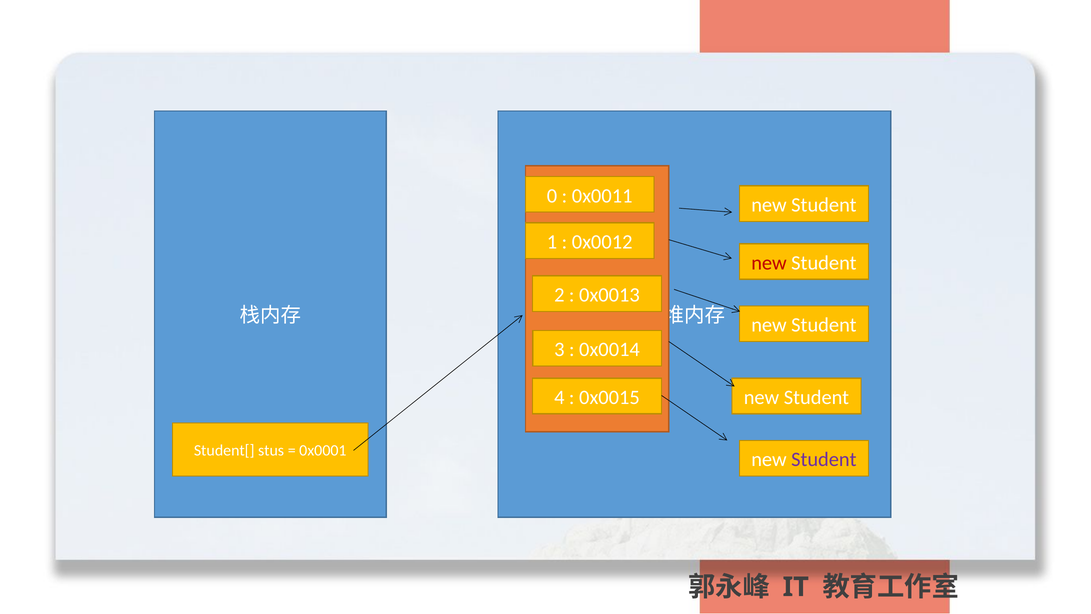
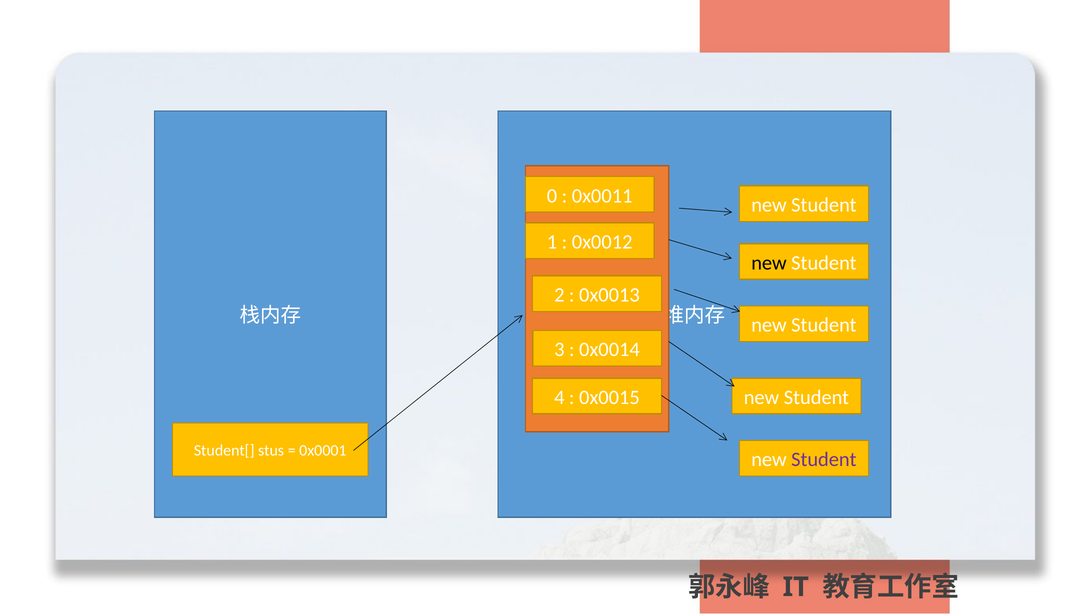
new at (769, 263) colour: red -> black
